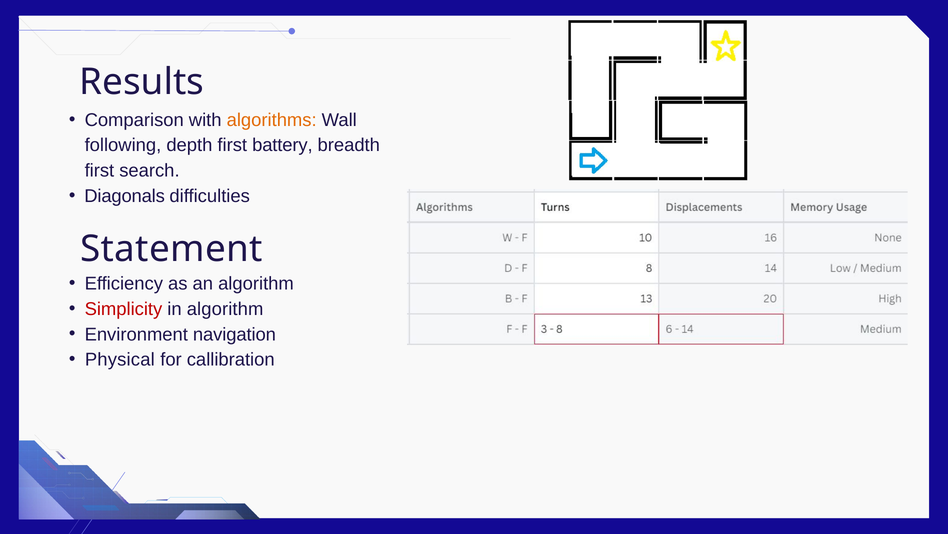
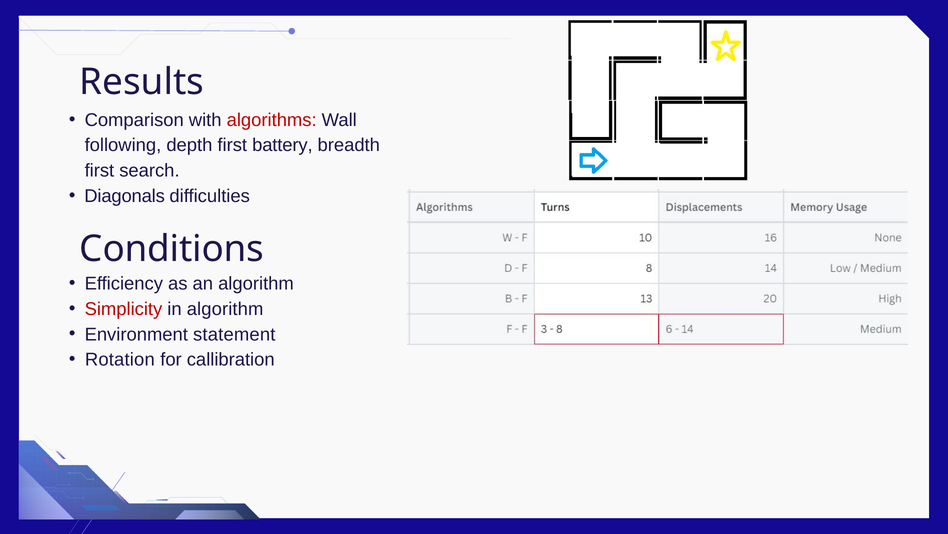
algorithms colour: orange -> red
Statement: Statement -> Conditions
navigation: navigation -> statement
Physical: Physical -> Rotation
